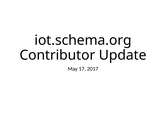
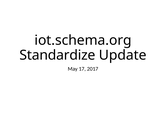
Contributor: Contributor -> Standardize
